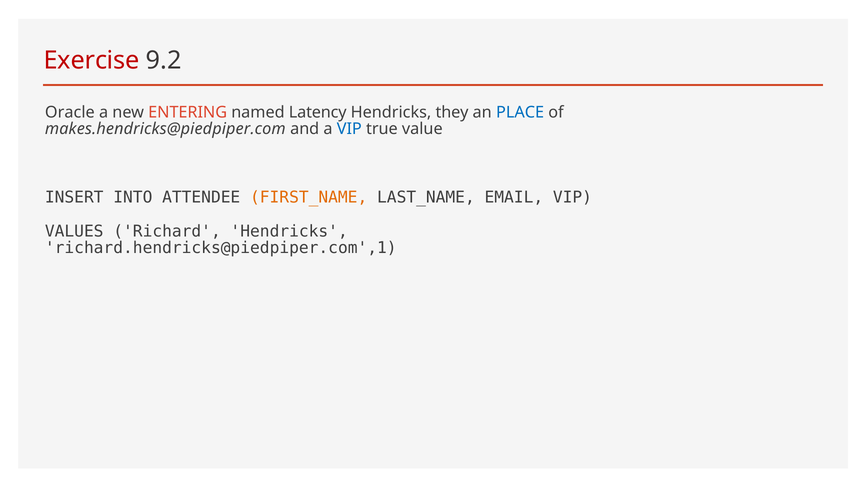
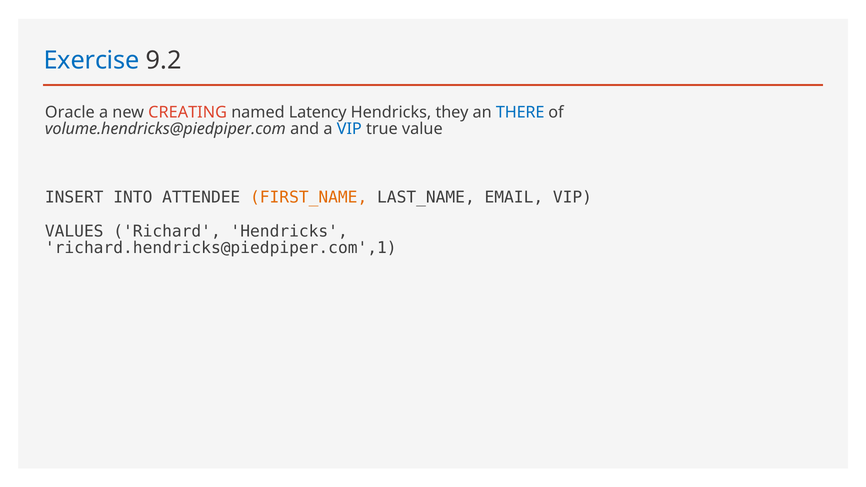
Exercise colour: red -> blue
ENTERING: ENTERING -> CREATING
PLACE: PLACE -> THERE
makes.hendricks@piedpiper.com: makes.hendricks@piedpiper.com -> volume.hendricks@piedpiper.com
